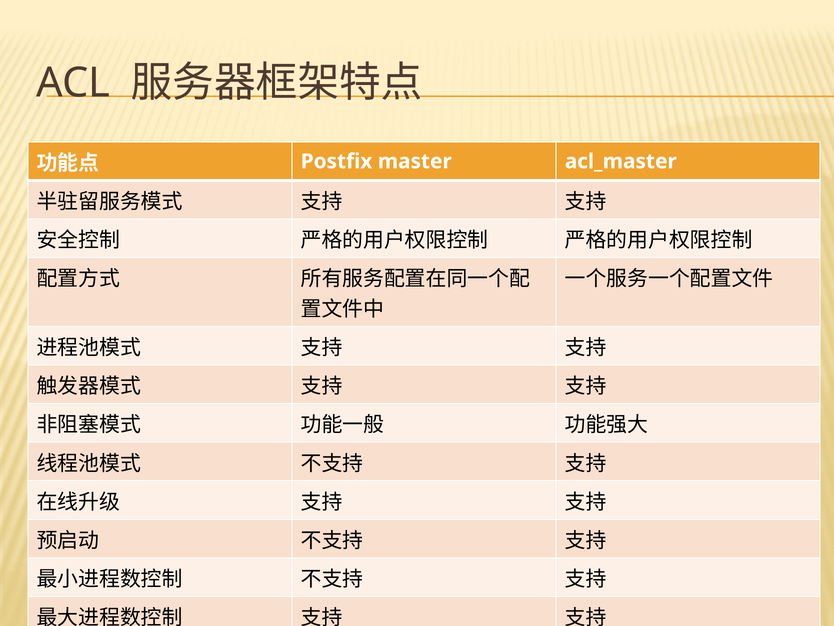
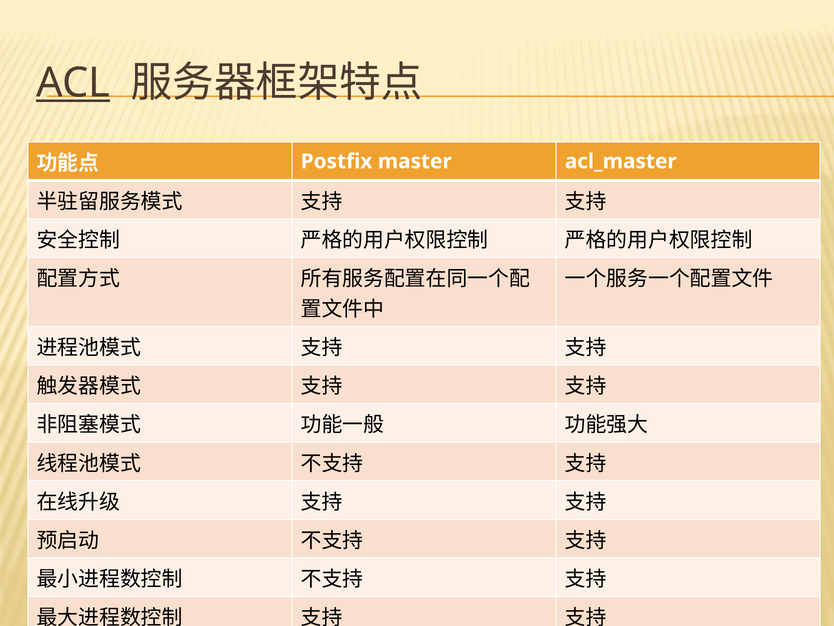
ACL underline: none -> present
